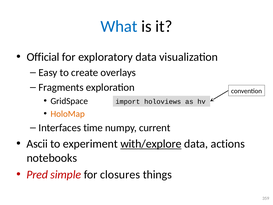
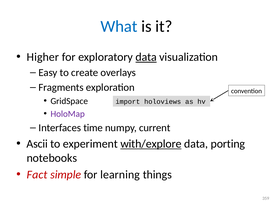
Official: Official -> Higher
data at (146, 57) underline: none -> present
HoloMap colour: orange -> purple
actions: actions -> porting
Pred: Pred -> Fact
closures: closures -> learning
